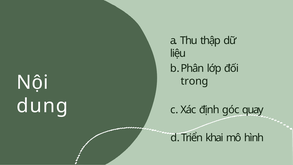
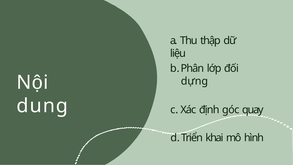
trong: trong -> dựng
